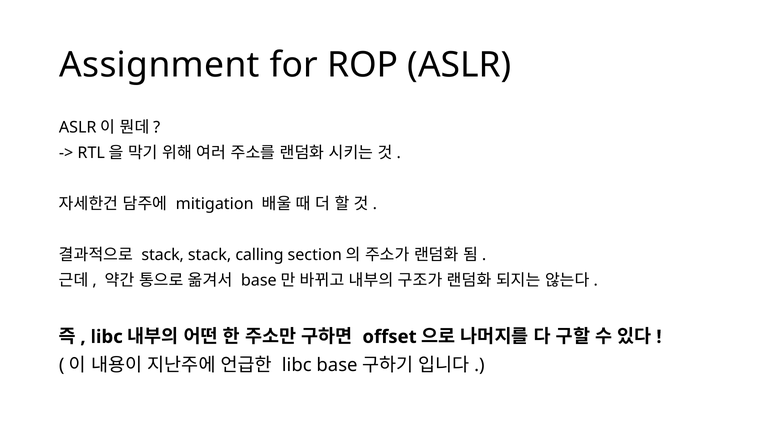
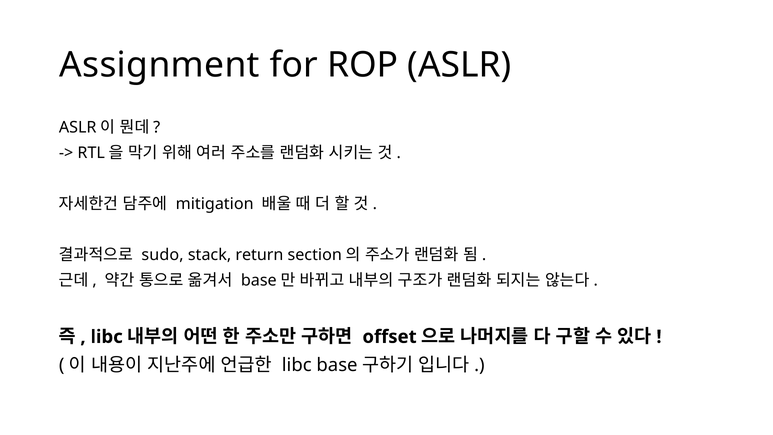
stack at (163, 255): stack -> sudo
calling: calling -> return
